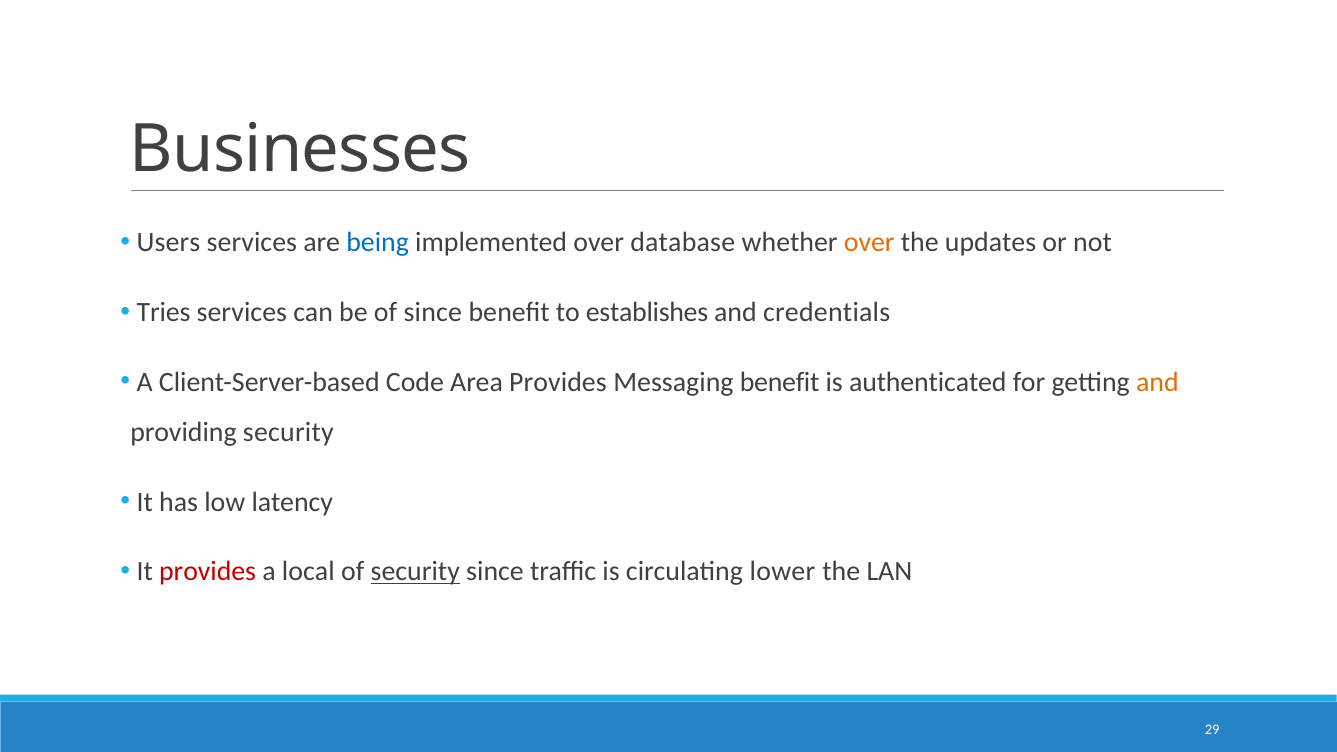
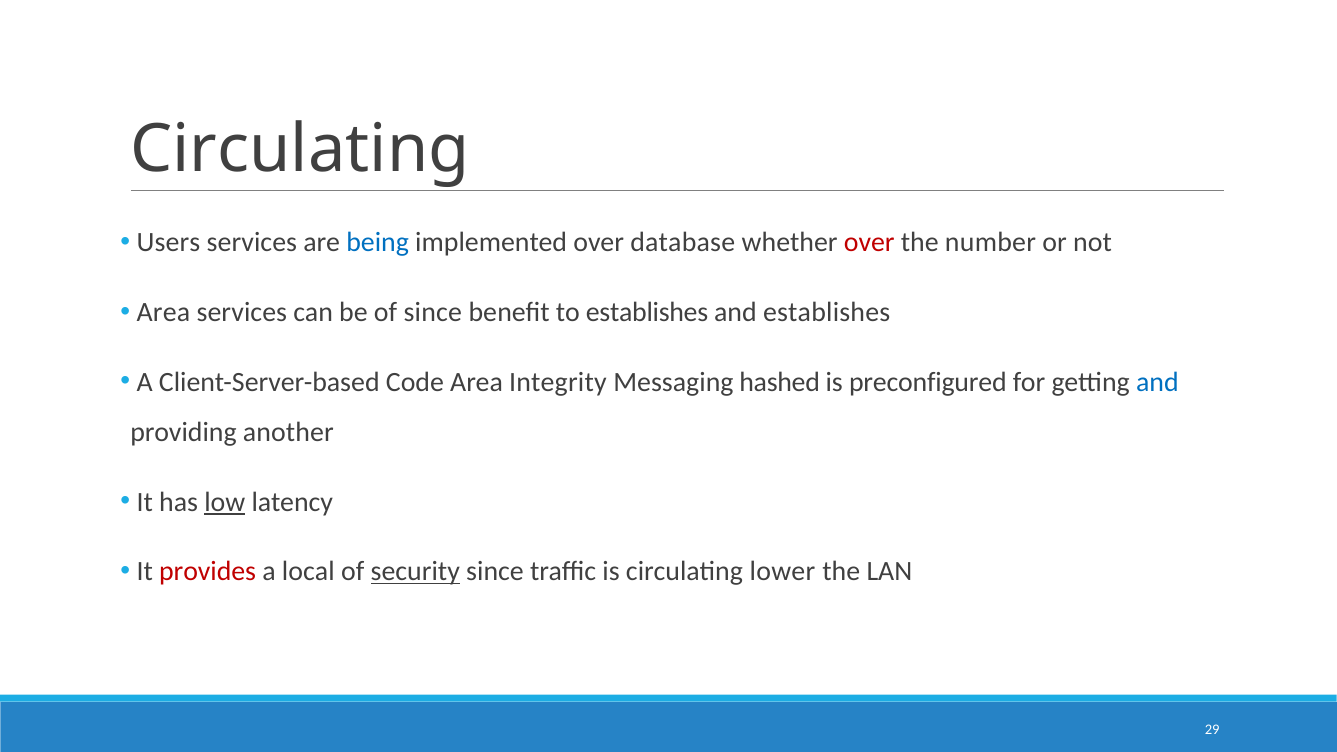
Businesses at (300, 150): Businesses -> Circulating
over at (869, 243) colour: orange -> red
updates: updates -> number
Tries at (164, 312): Tries -> Area
and credentials: credentials -> establishes
Area Provides: Provides -> Integrity
Messaging benefit: benefit -> hashed
authenticated: authenticated -> preconfigured
and at (1157, 382) colour: orange -> blue
providing security: security -> another
low underline: none -> present
